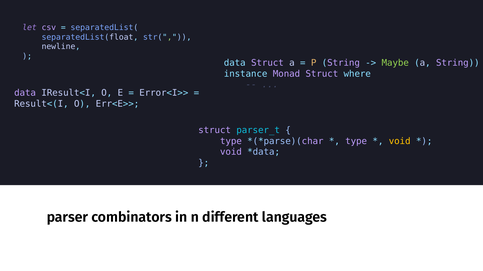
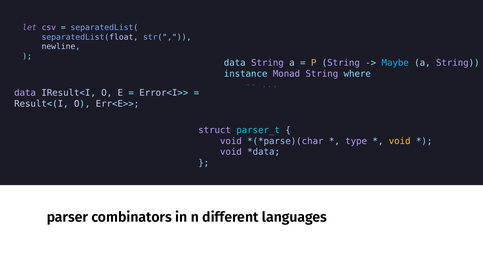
data Struct: Struct -> String
Maybe colour: light green -> light blue
Monad Struct: Struct -> String
type at (231, 142): type -> void
